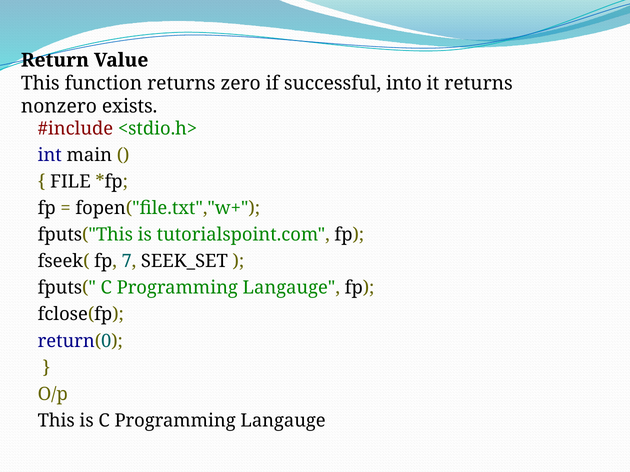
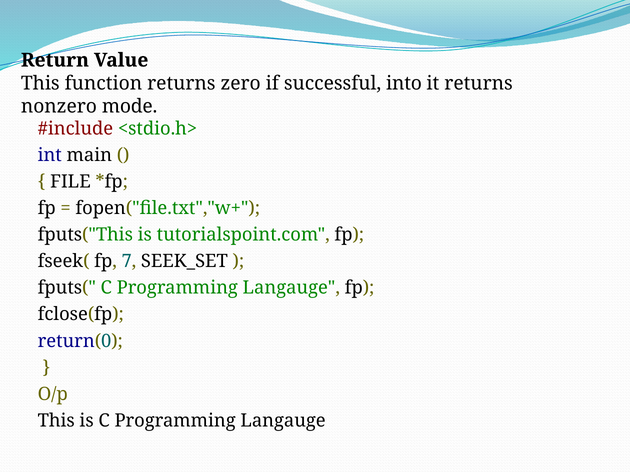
exists: exists -> mode
